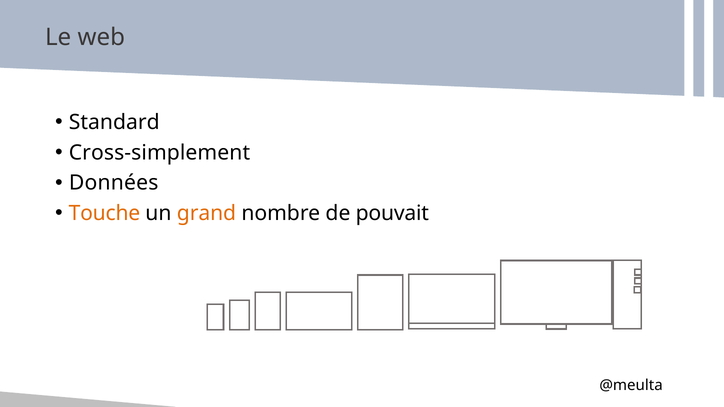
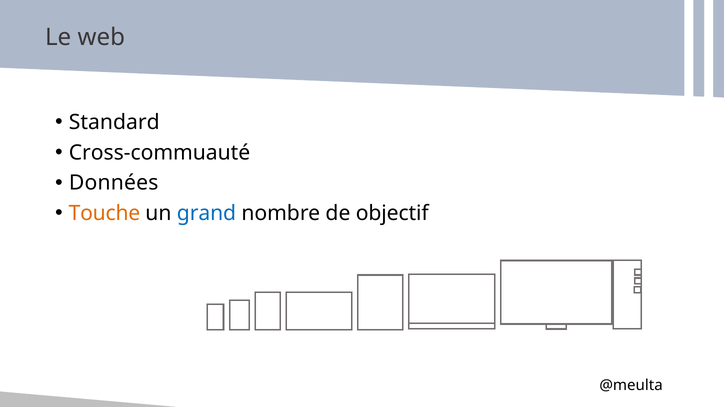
Cross-simplement: Cross-simplement -> Cross-commuauté
grand colour: orange -> blue
pouvait: pouvait -> objectif
